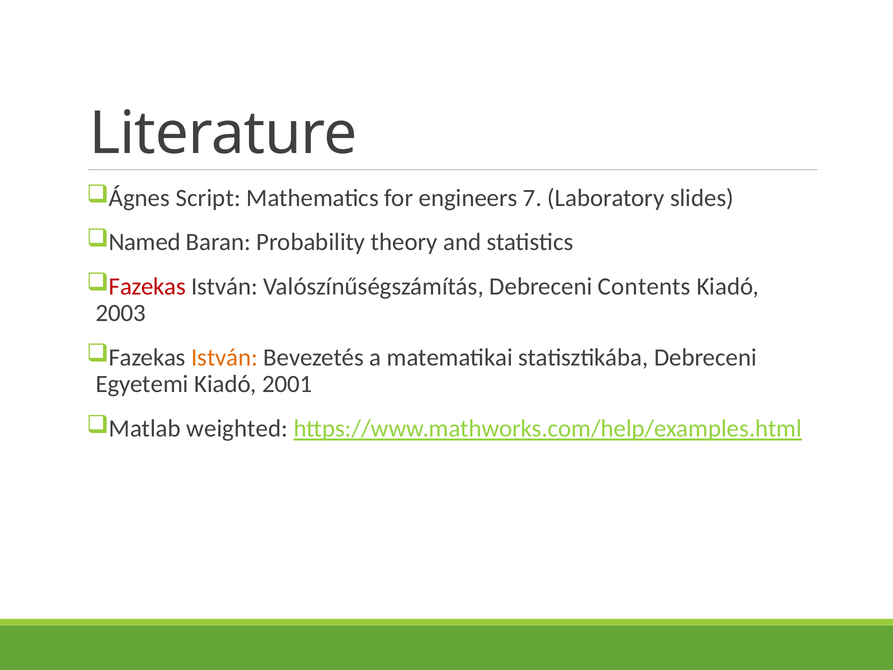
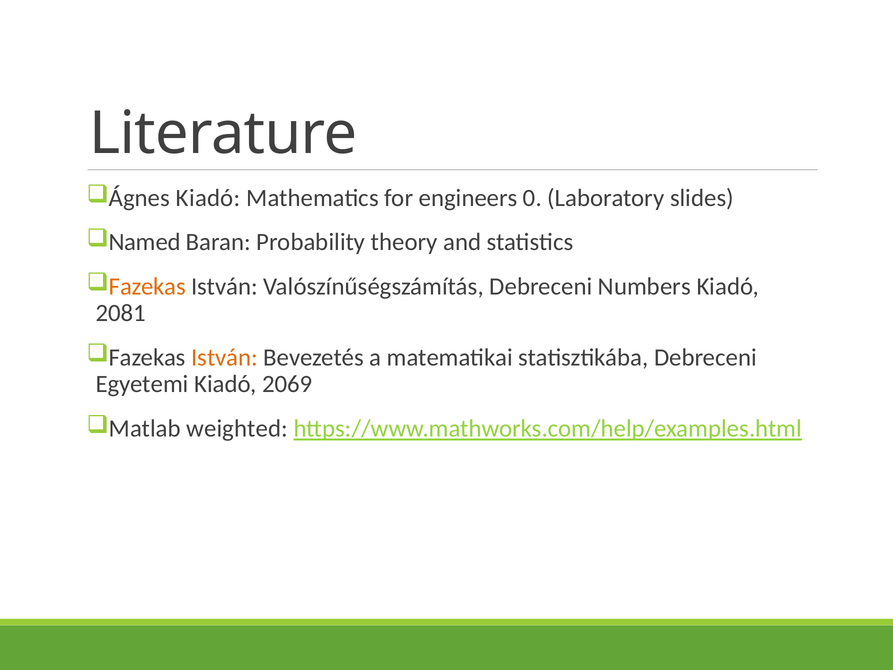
Ágnes Script: Script -> Kiadó
7: 7 -> 0
Fazekas at (147, 286) colour: red -> orange
Contents: Contents -> Numbers
2003: 2003 -> 2081
2001: 2001 -> 2069
